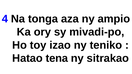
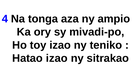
Hatao tena: tena -> izao
